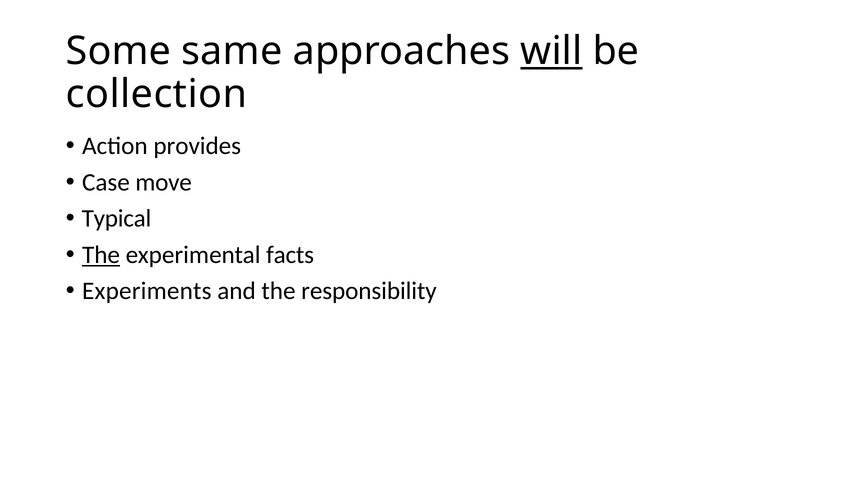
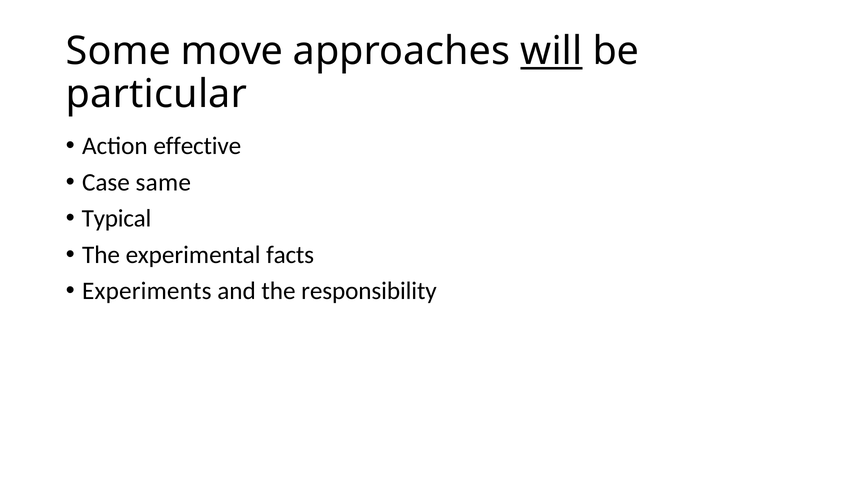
same: same -> move
collection: collection -> particular
provides: provides -> effective
move: move -> same
The at (101, 255) underline: present -> none
